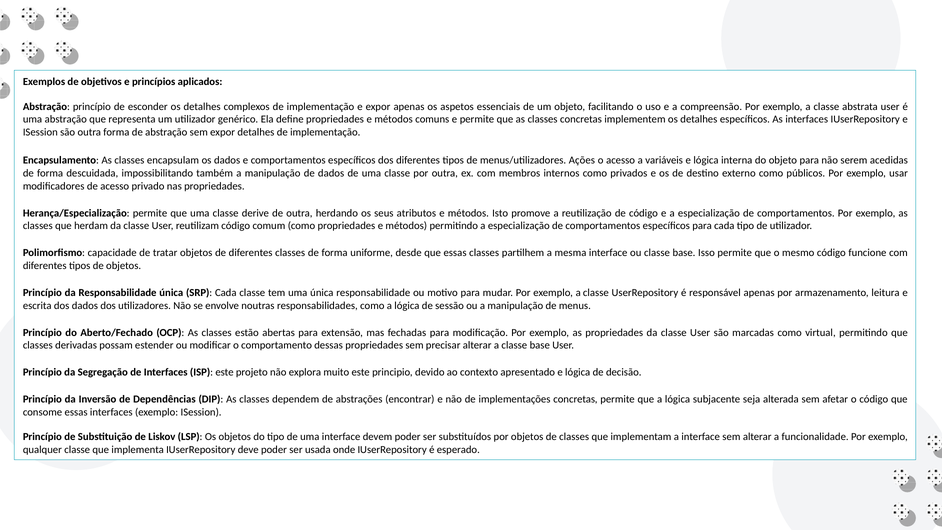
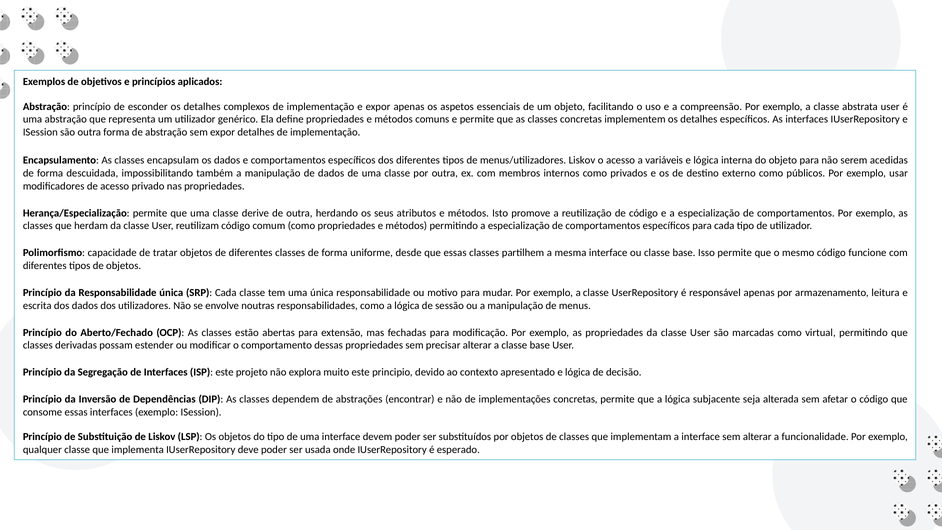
menus/utilizadores Ações: Ações -> Liskov
